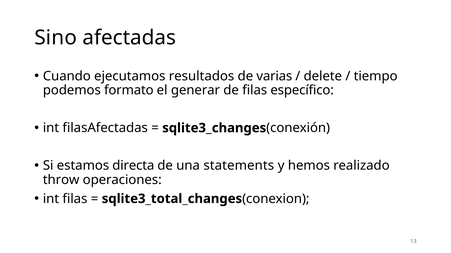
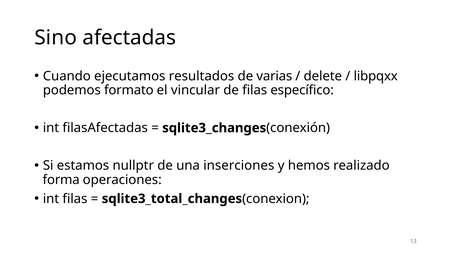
tiempo: tiempo -> libpqxx
generar: generar -> vincular
directa: directa -> nullptr
statements: statements -> inserciones
throw: throw -> forma
